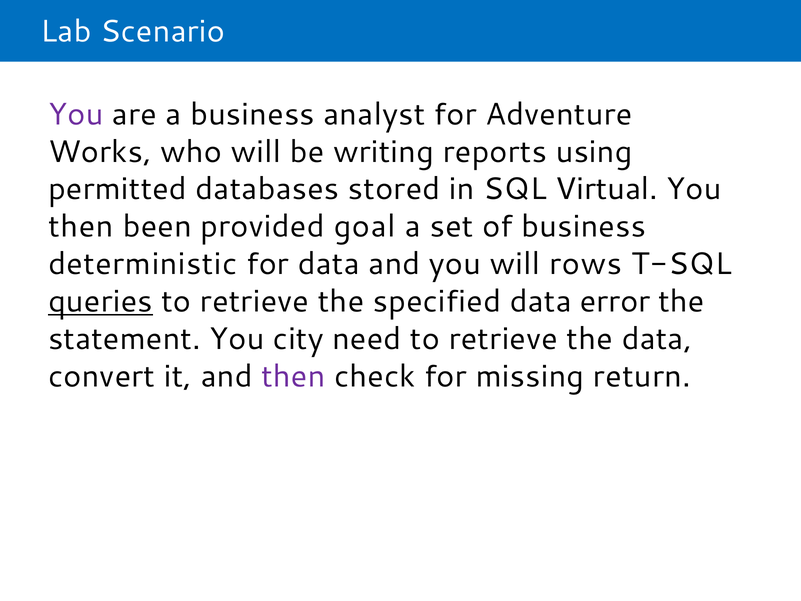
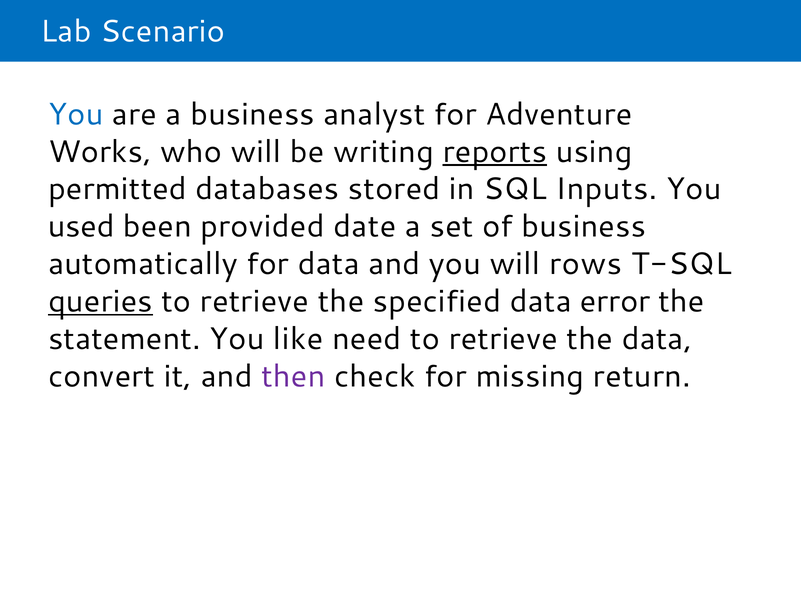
You at (76, 114) colour: purple -> blue
reports underline: none -> present
Virtual: Virtual -> Inputs
then at (81, 226): then -> used
goal: goal -> date
deterministic: deterministic -> automatically
city: city -> like
